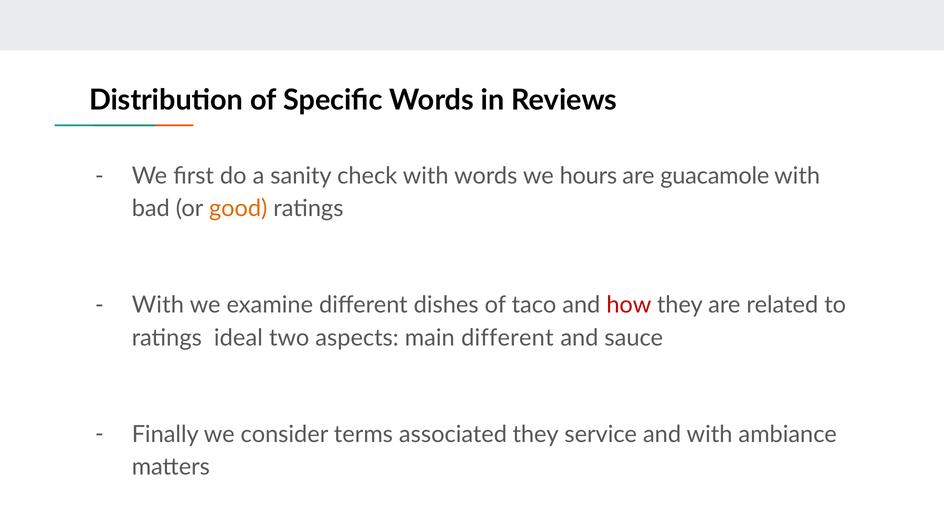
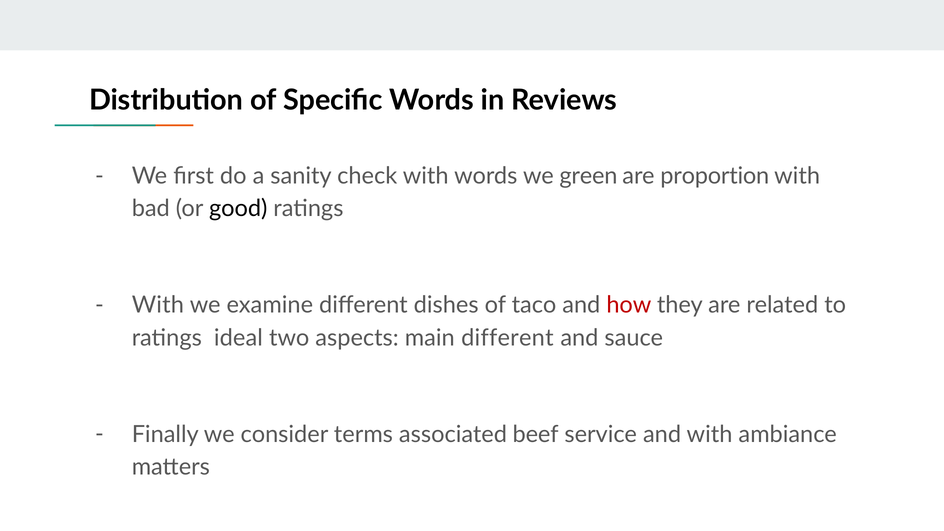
hours: hours -> green
guacamole: guacamole -> proportion
good colour: orange -> black
associated they: they -> beef
